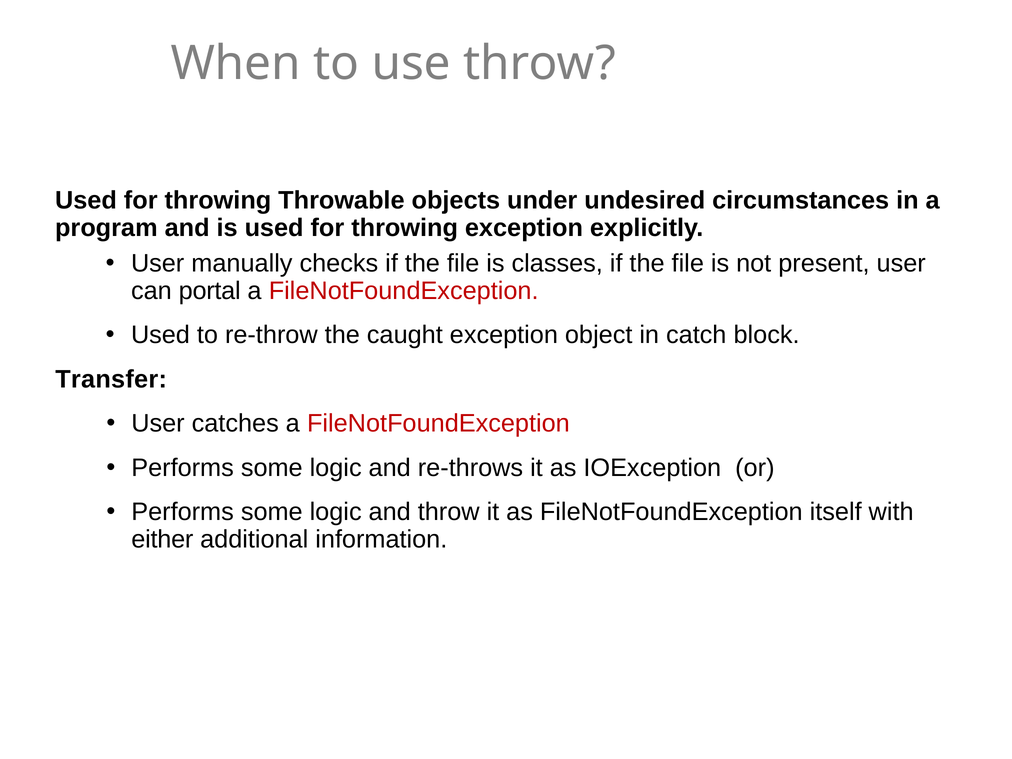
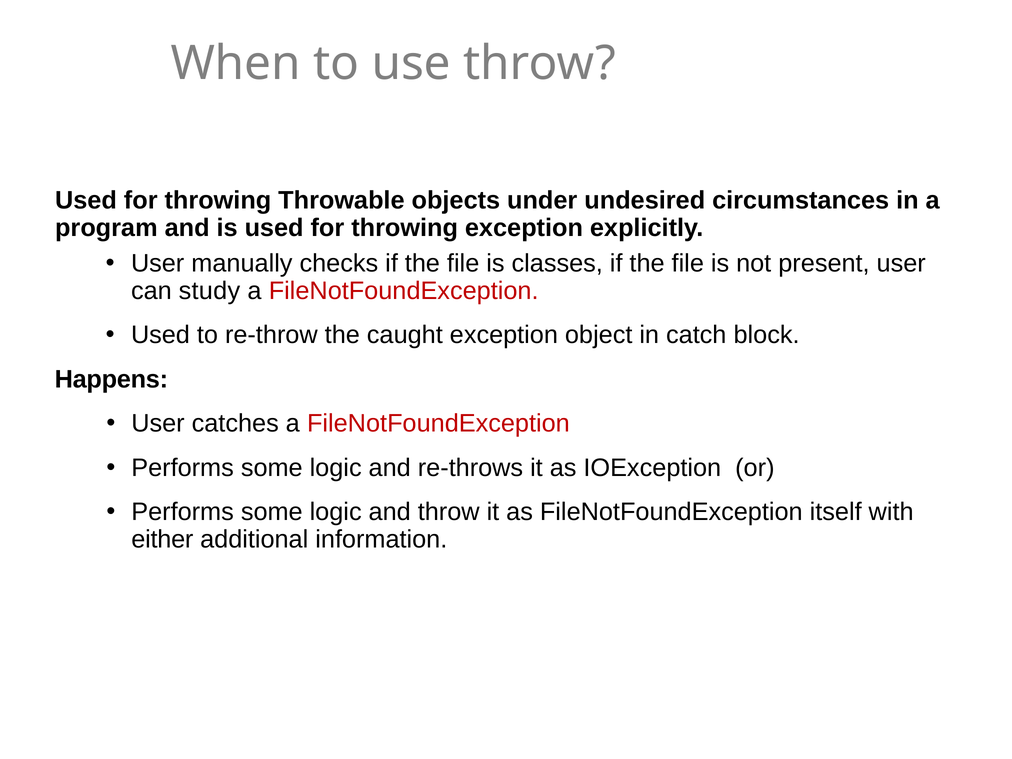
portal: portal -> study
Transfer: Transfer -> Happens
